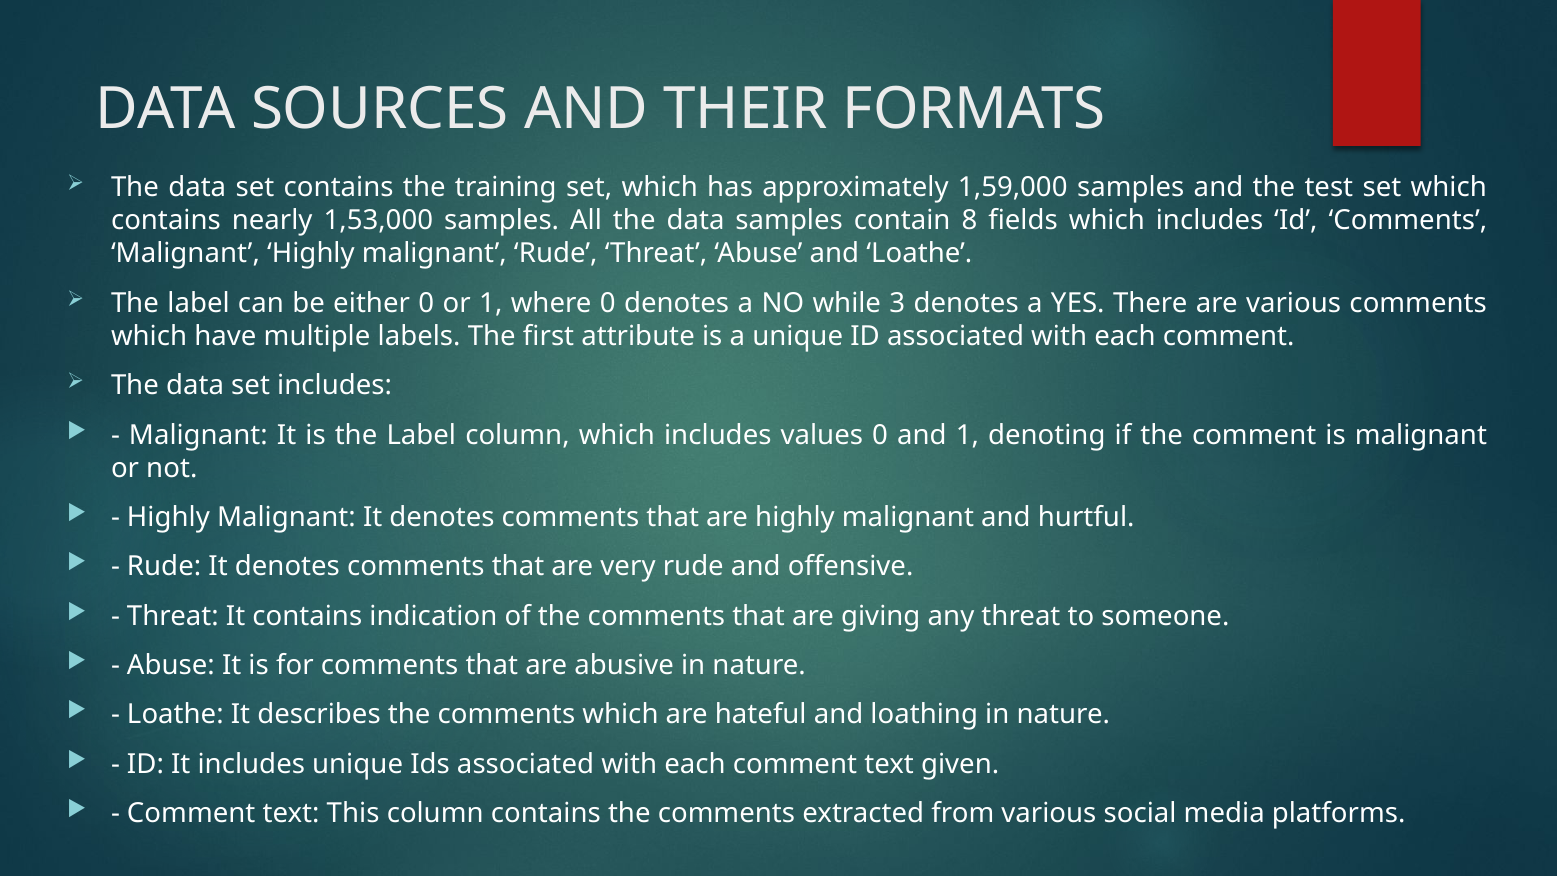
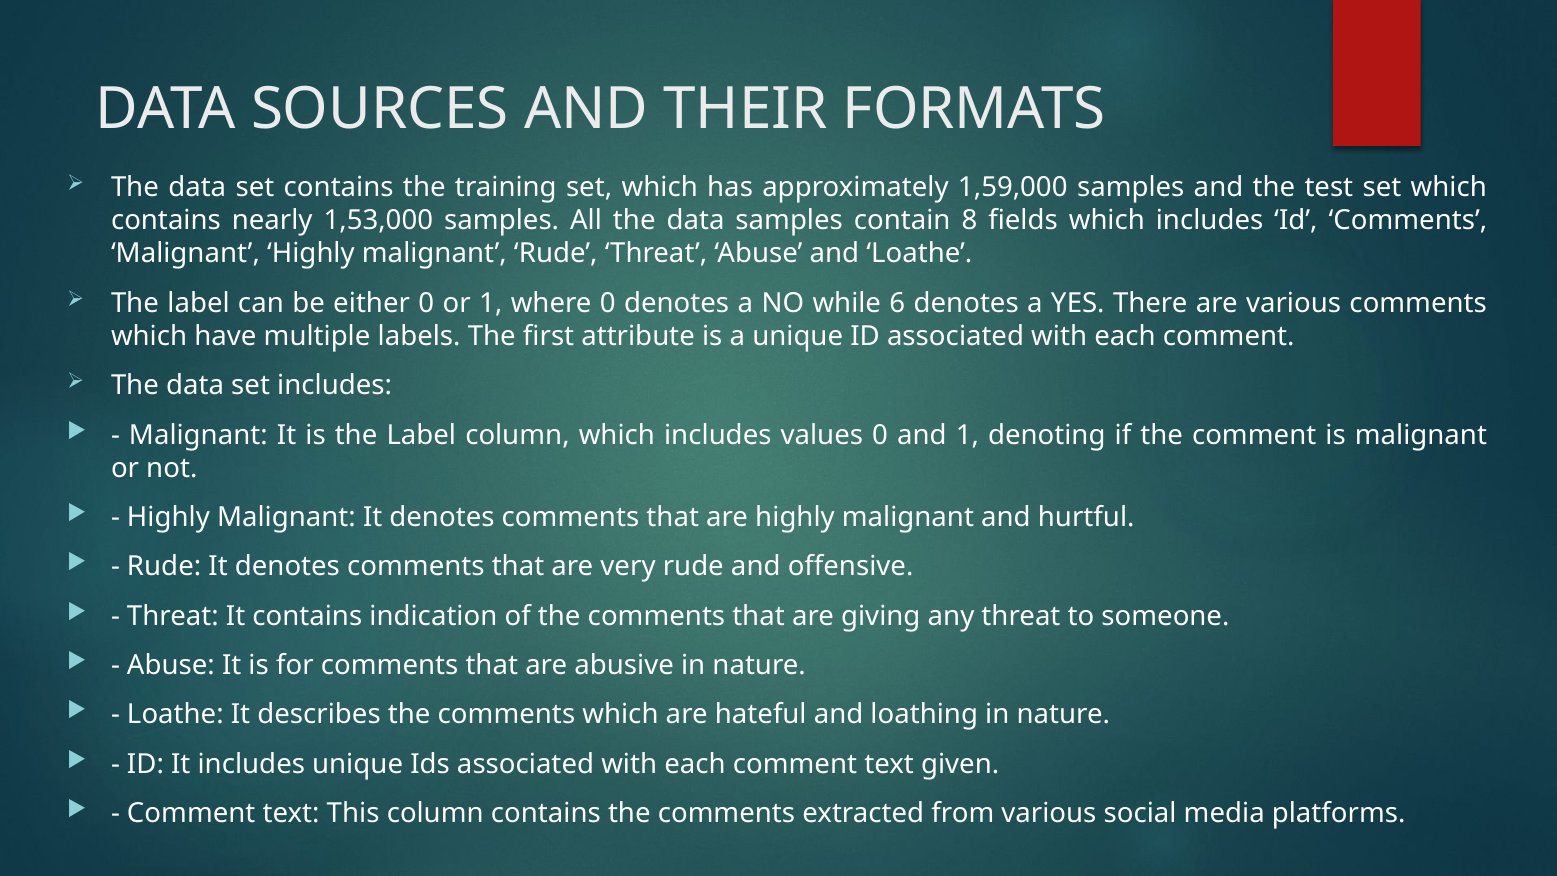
3: 3 -> 6
